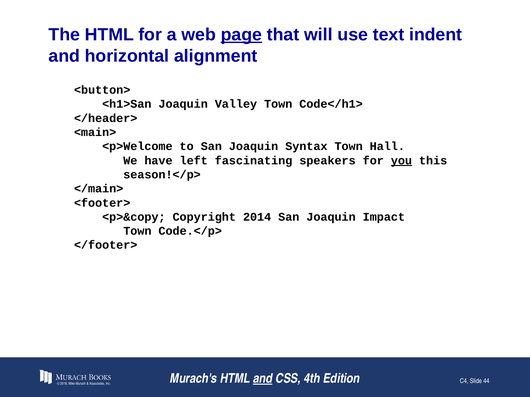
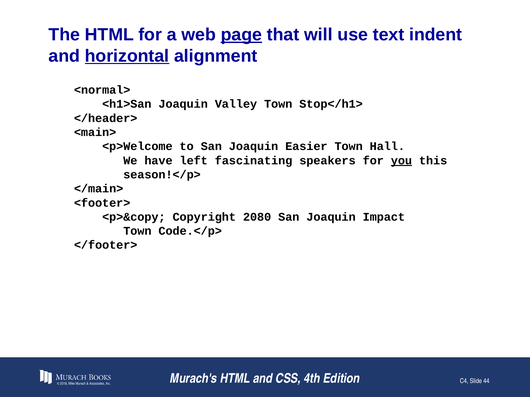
horizontal underline: none -> present
<button>: <button> -> <normal>
Code</h1>: Code</h1> -> Stop</h1>
Syntax: Syntax -> Easier
2014: 2014 -> 2080
and at (263, 379) underline: present -> none
